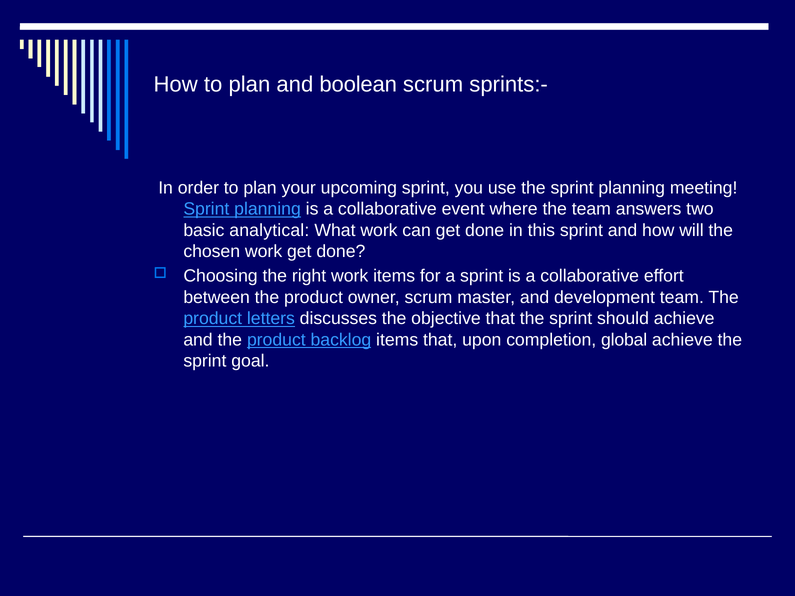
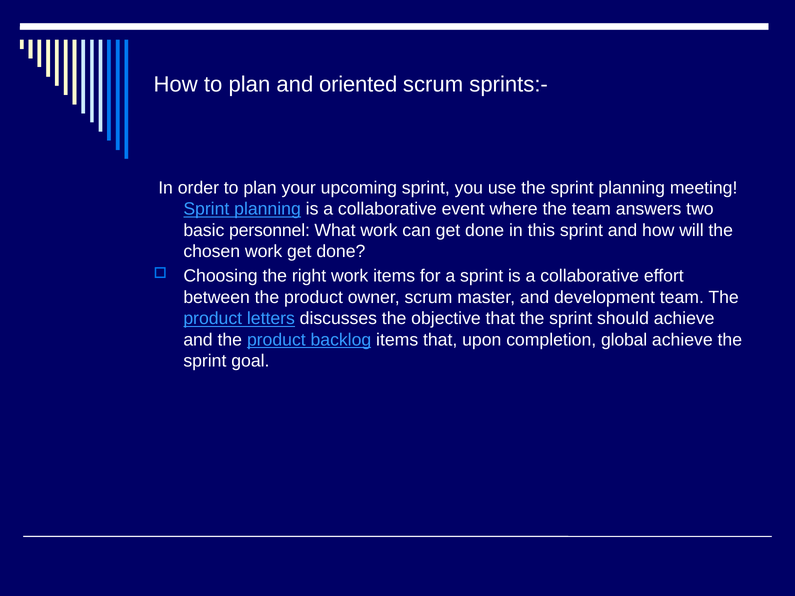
boolean: boolean -> oriented
analytical: analytical -> personnel
